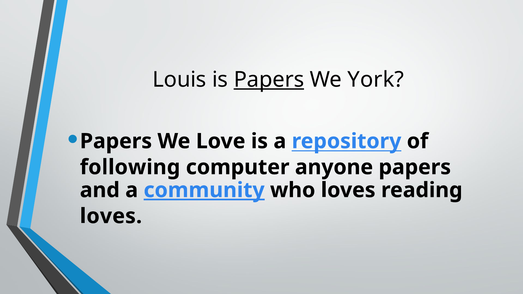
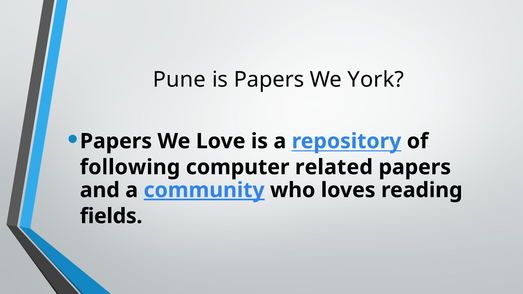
Louis: Louis -> Pune
Papers at (269, 80) underline: present -> none
anyone: anyone -> related
loves at (111, 216): loves -> fields
